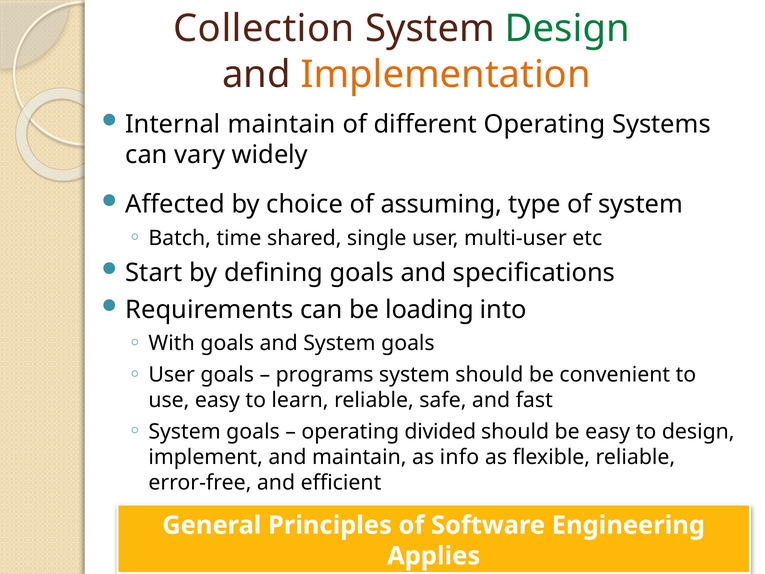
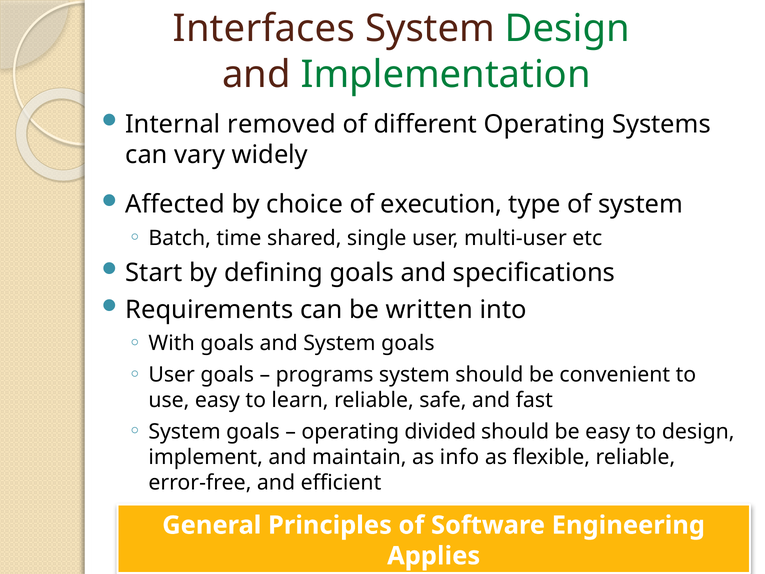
Collection: Collection -> Interfaces
Implementation colour: orange -> green
Internal maintain: maintain -> removed
assuming: assuming -> execution
loading: loading -> written
